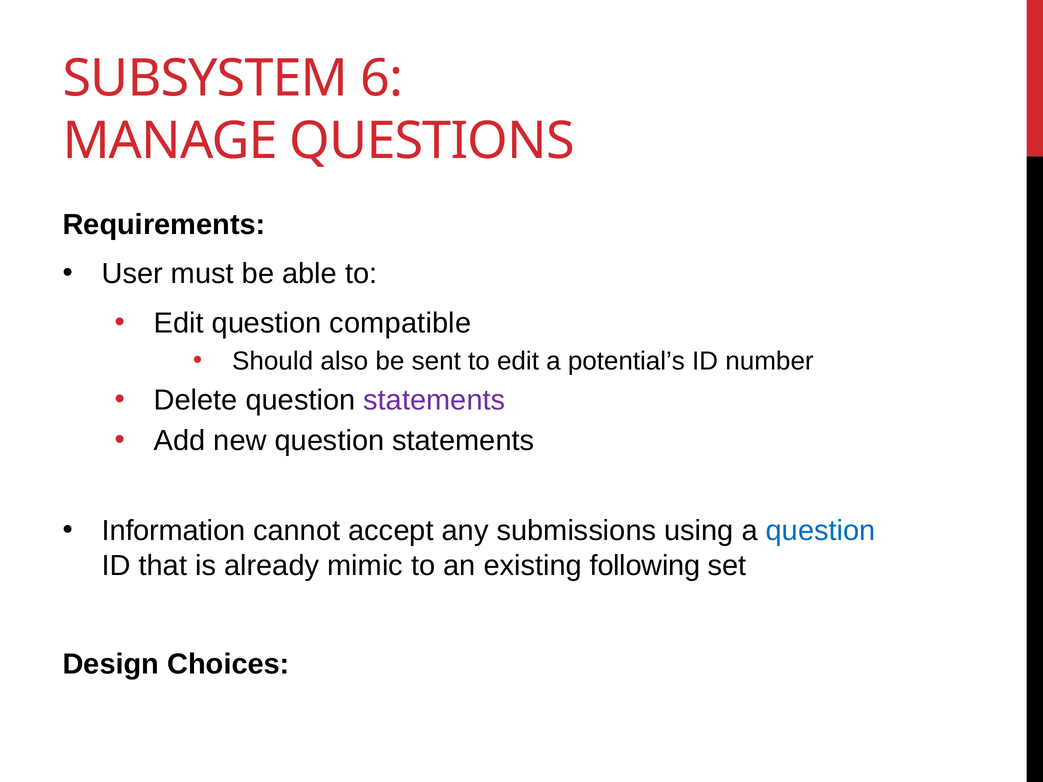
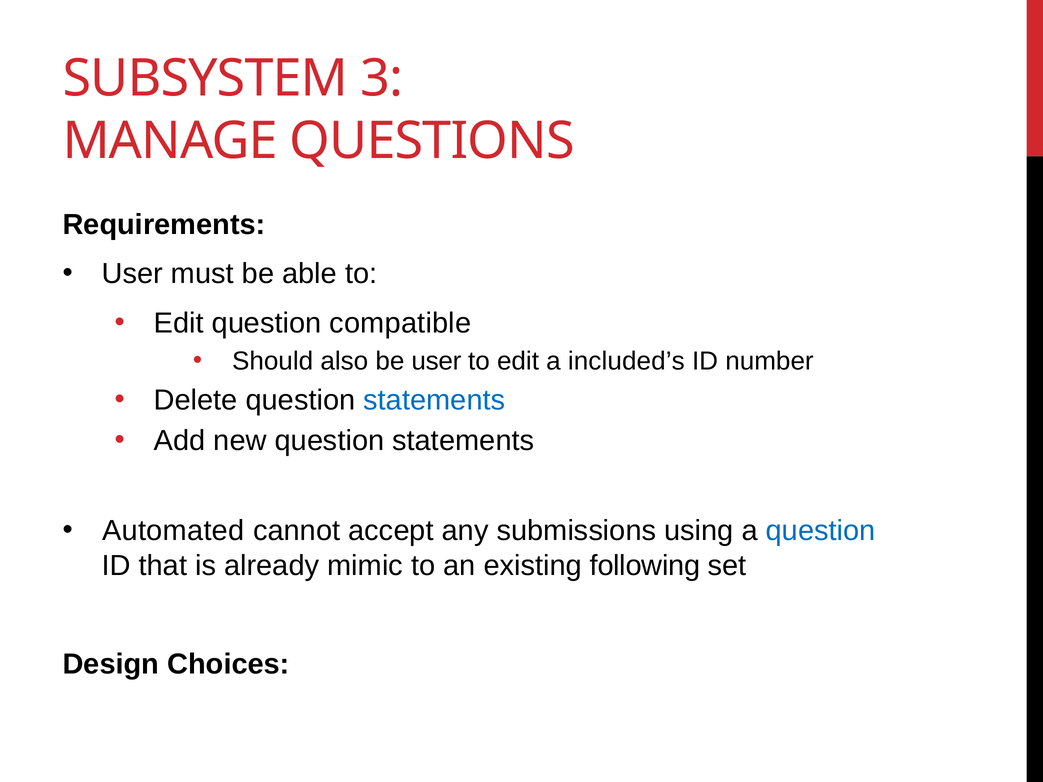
6: 6 -> 3
be sent: sent -> user
potential’s: potential’s -> included’s
statements at (434, 400) colour: purple -> blue
Information: Information -> Automated
